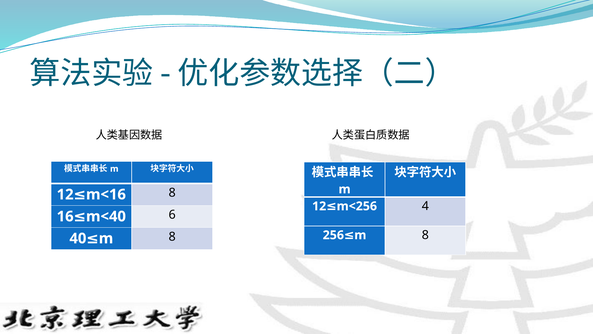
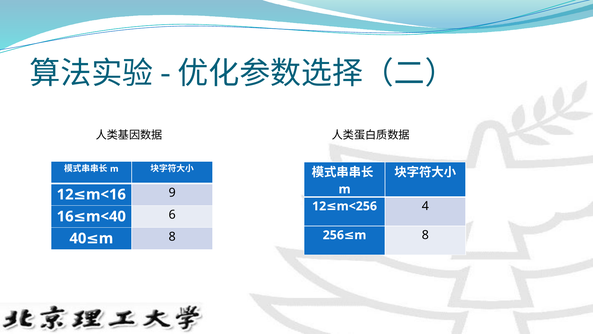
8 at (172, 192): 8 -> 9
